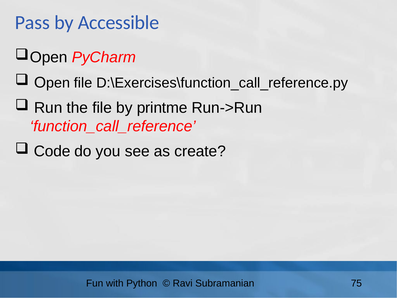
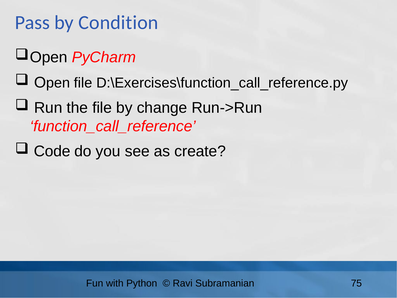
Accessible: Accessible -> Condition
printme: printme -> change
